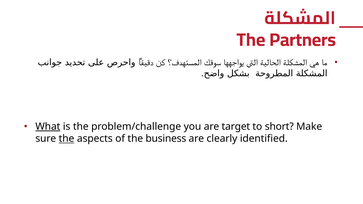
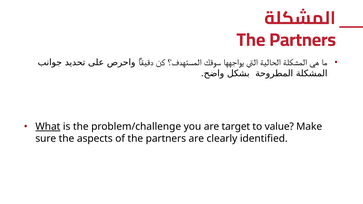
short: short -> value
the at (67, 139) underline: present -> none
of the business: business -> partners
